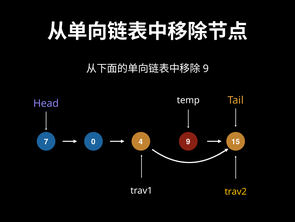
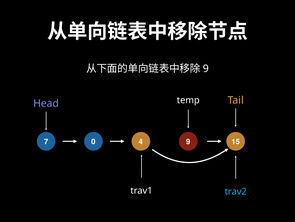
trav2 colour: yellow -> light blue
